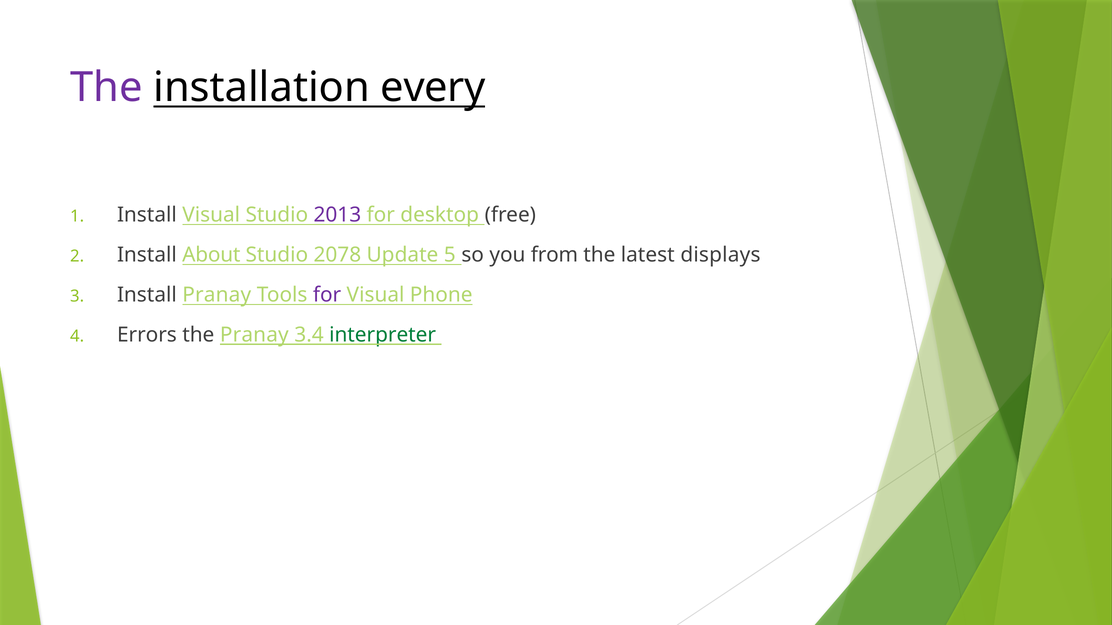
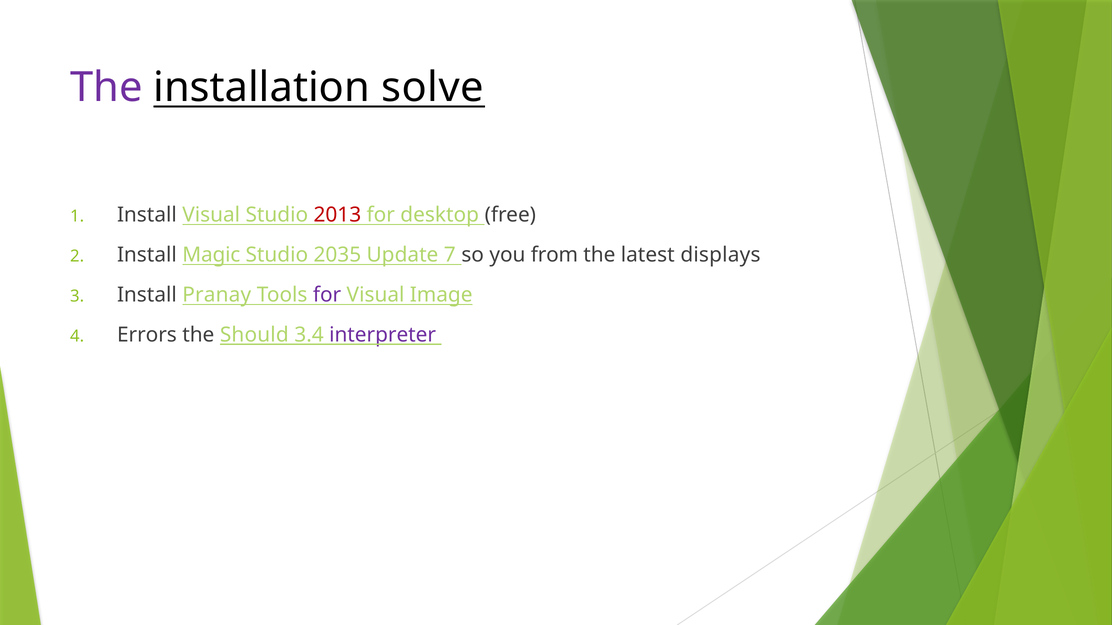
every: every -> solve
2013 colour: purple -> red
About: About -> Magic
2078: 2078 -> 2035
5: 5 -> 7
Phone: Phone -> Image
the Pranay: Pranay -> Should
interpreter colour: green -> purple
